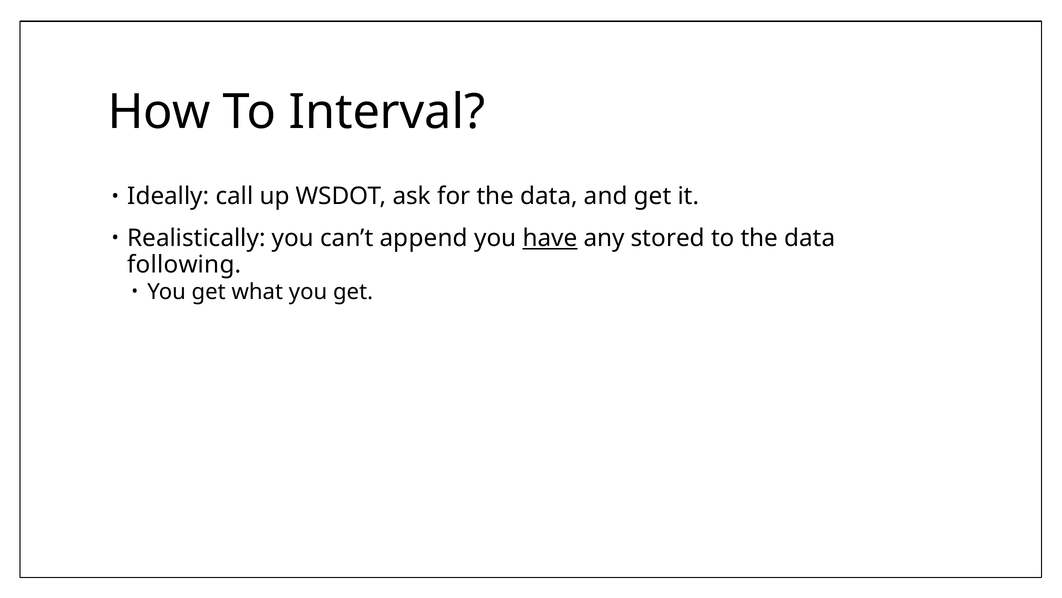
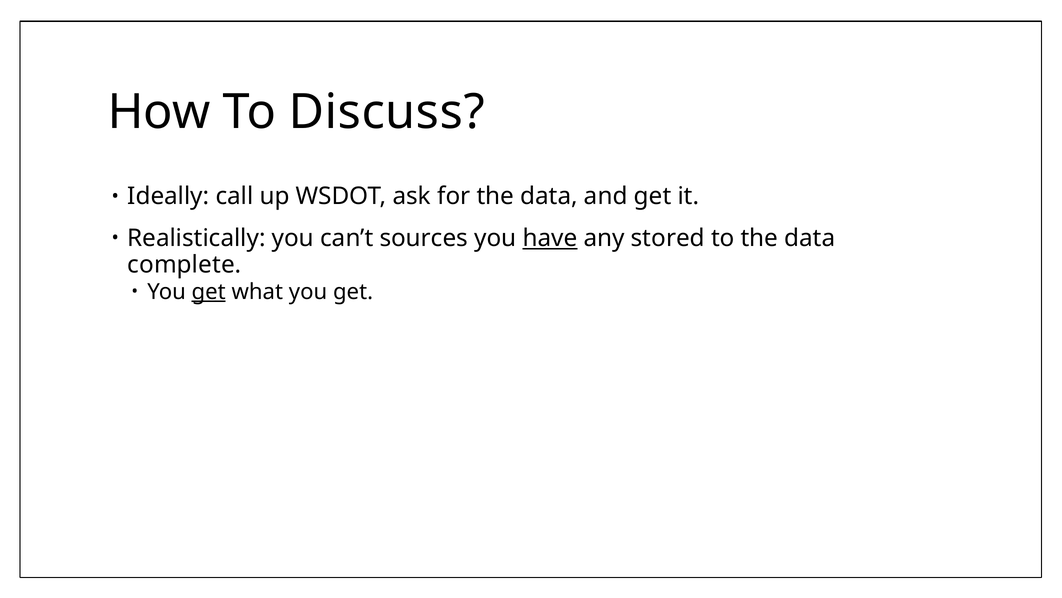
Interval: Interval -> Discuss
append: append -> sources
following: following -> complete
get at (209, 292) underline: none -> present
